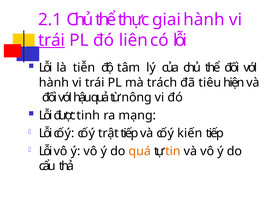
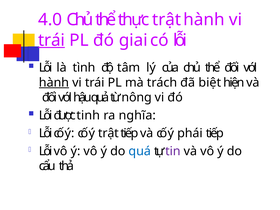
2.1: 2.1 -> 4.0
thực giai: giai -> trật
liên: liên -> giai
tiễn: tiễn -> tình
hành at (54, 83) underline: none -> present
tiêu: tiêu -> biệt
mạng: mạng -> nghĩa
kiến: kiến -> phái
quá colour: orange -> blue
tin colour: orange -> purple
